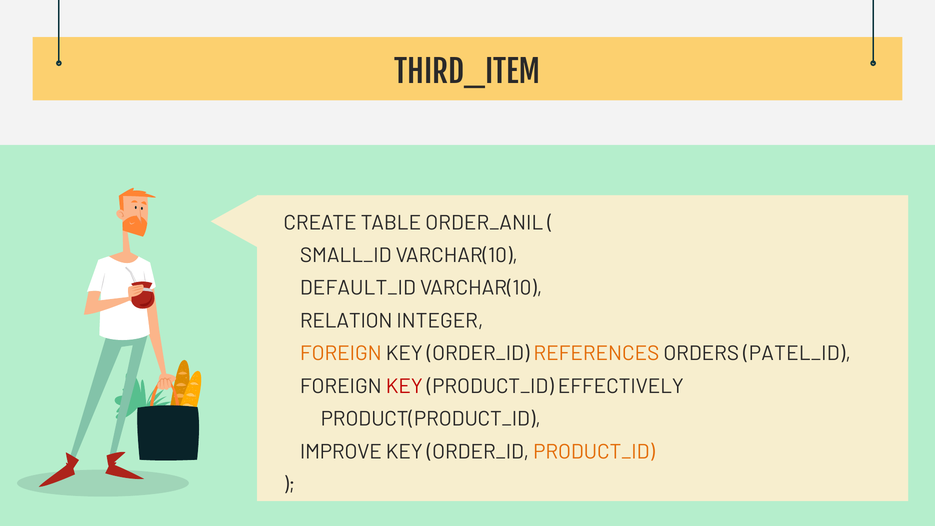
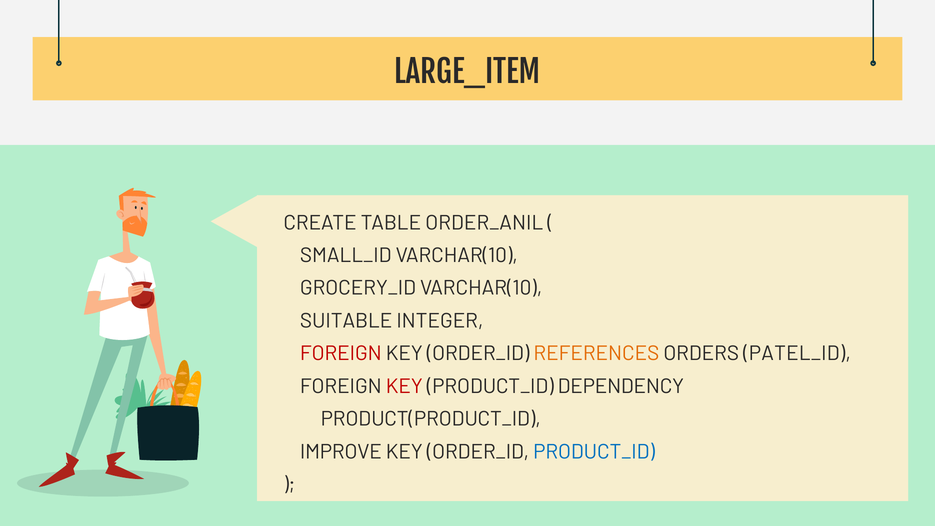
THIRD_ITEM: THIRD_ITEM -> LARGE_ITEM
DEFAULT_ID: DEFAULT_ID -> GROCERY_ID
RELATION: RELATION -> SUITABLE
FOREIGN at (341, 354) colour: orange -> red
EFFECTIVELY: EFFECTIVELY -> DEPENDENCY
PRODUCT_ID at (594, 452) colour: orange -> blue
